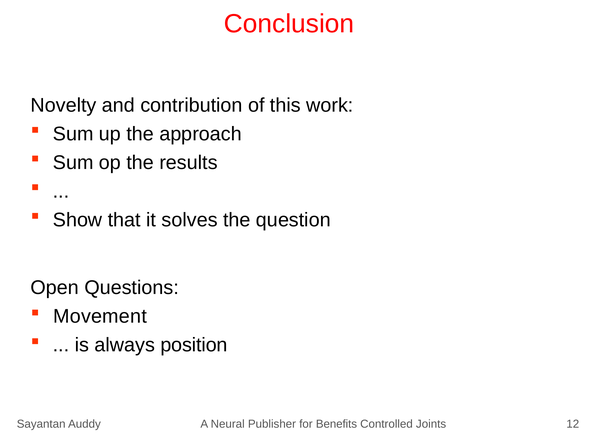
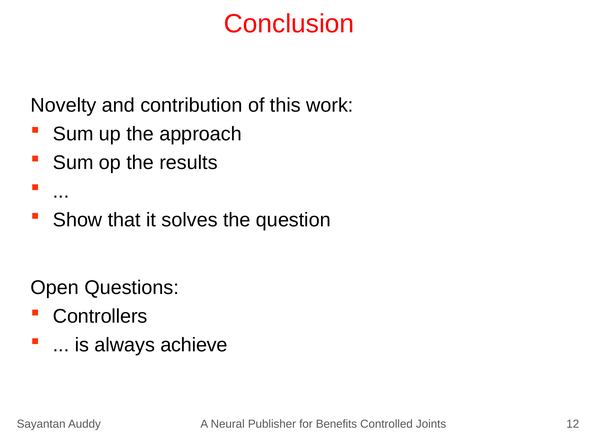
Movement: Movement -> Controllers
position: position -> achieve
